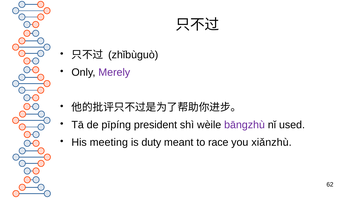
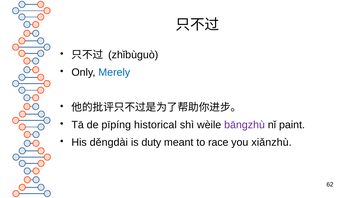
Merely colour: purple -> blue
president: president -> historical
used: used -> paint
meeting: meeting -> děngdài
